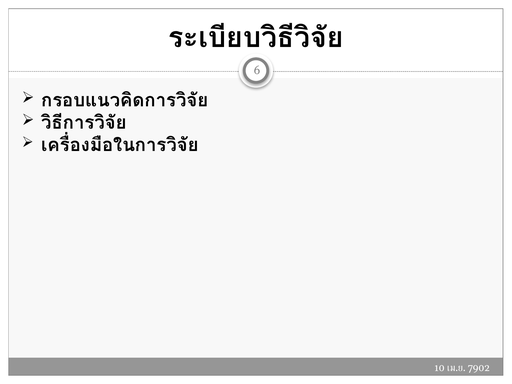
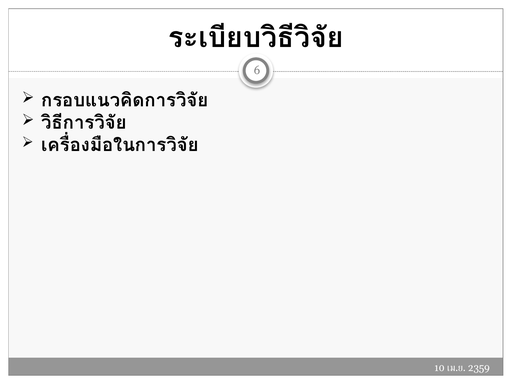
7902: 7902 -> 2359
